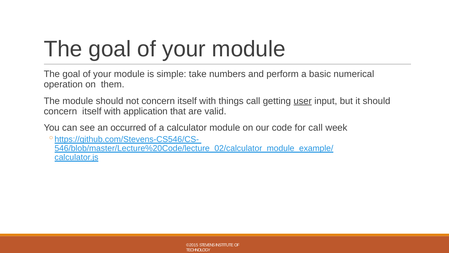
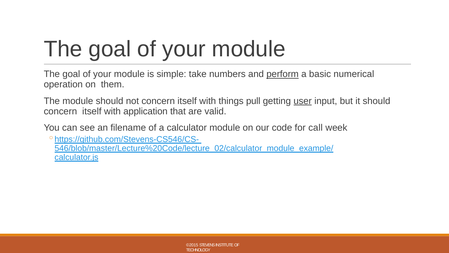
perform underline: none -> present
things call: call -> pull
occurred: occurred -> filename
